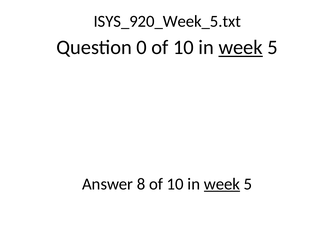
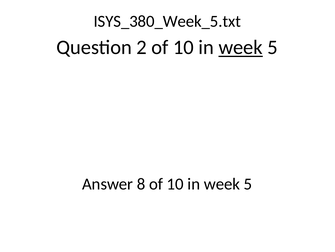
ISYS_920_Week_5.txt: ISYS_920_Week_5.txt -> ISYS_380_Week_5.txt
0: 0 -> 2
week at (222, 184) underline: present -> none
